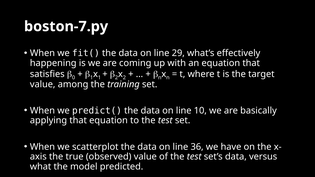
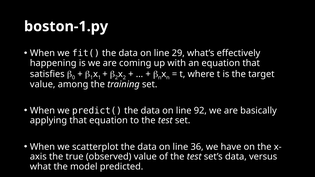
boston-7.py: boston-7.py -> boston-1.py
10: 10 -> 92
